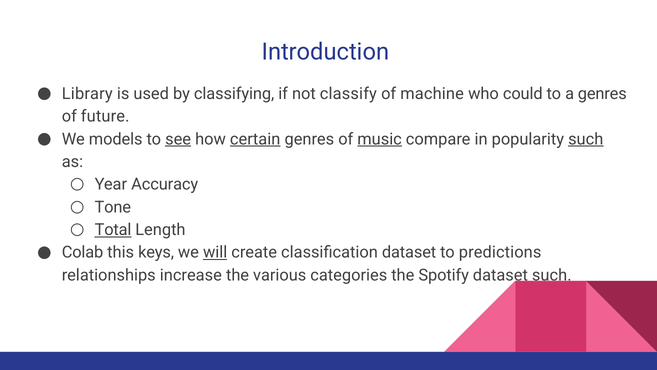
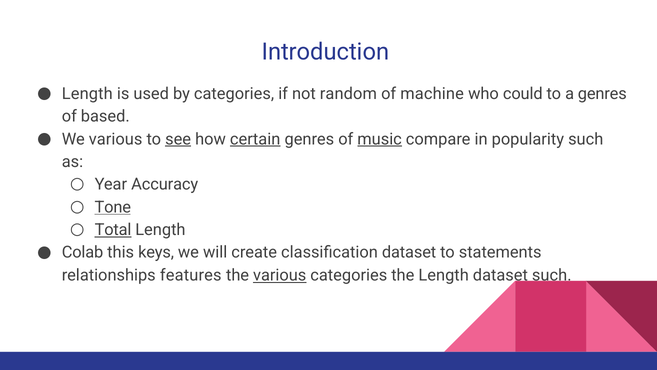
Library at (87, 94): Library -> Length
by classifying: classifying -> categories
classify: classify -> random
future: future -> based
We models: models -> various
such at (586, 139) underline: present -> none
Tone underline: none -> present
will underline: present -> none
predictions: predictions -> statements
increase: increase -> features
various at (280, 275) underline: none -> present
the Spotify: Spotify -> Length
